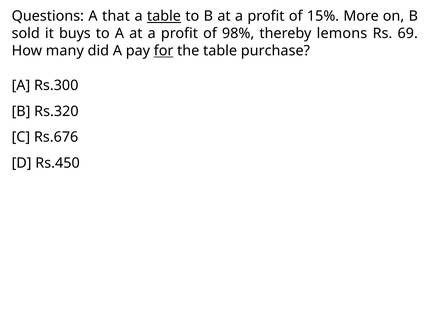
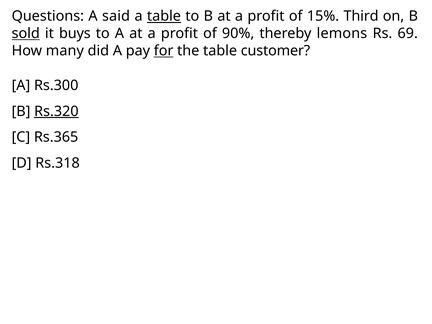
that: that -> said
More: More -> Third
sold underline: none -> present
98%: 98% -> 90%
purchase: purchase -> customer
Rs.320 underline: none -> present
Rs.676: Rs.676 -> Rs.365
Rs.450: Rs.450 -> Rs.318
